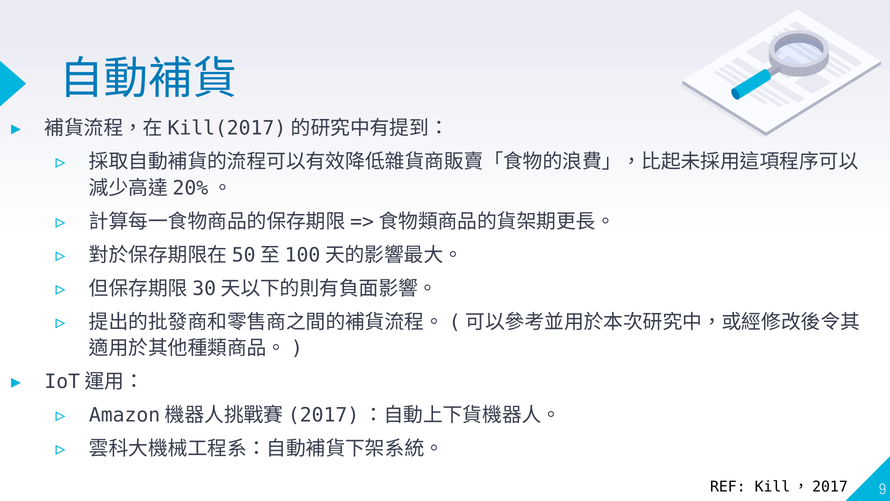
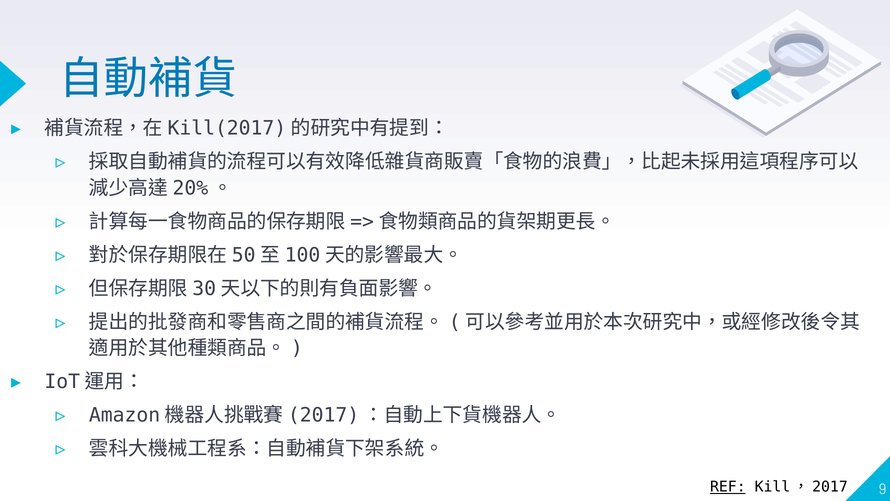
REF underline: none -> present
